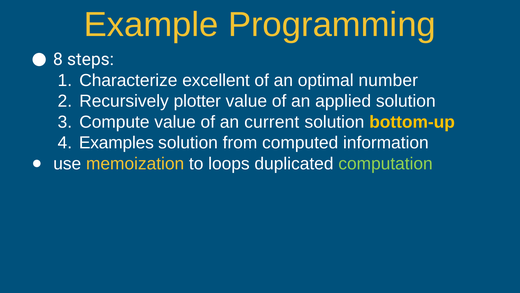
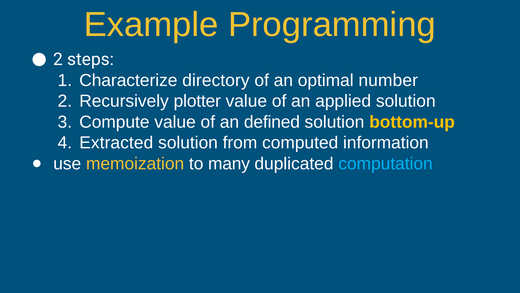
8 at (58, 59): 8 -> 2
excellent: excellent -> directory
current: current -> defined
Examples: Examples -> Extracted
loops: loops -> many
computation colour: light green -> light blue
